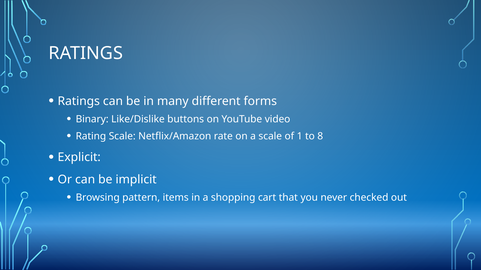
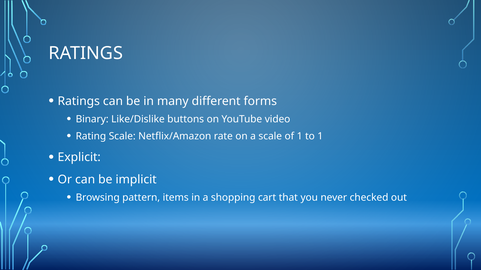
to 8: 8 -> 1
